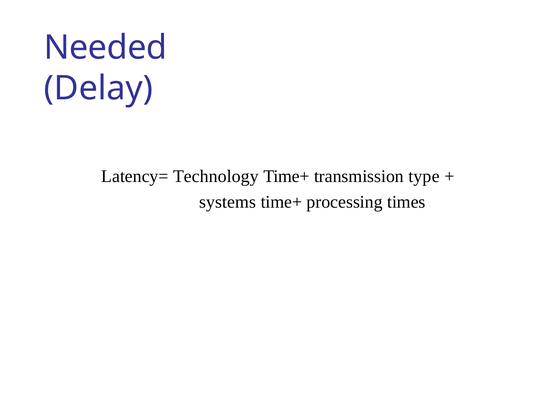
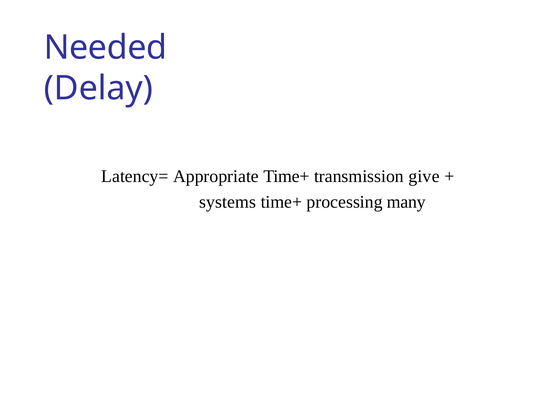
Technology: Technology -> Appropriate
type: type -> give
times: times -> many
